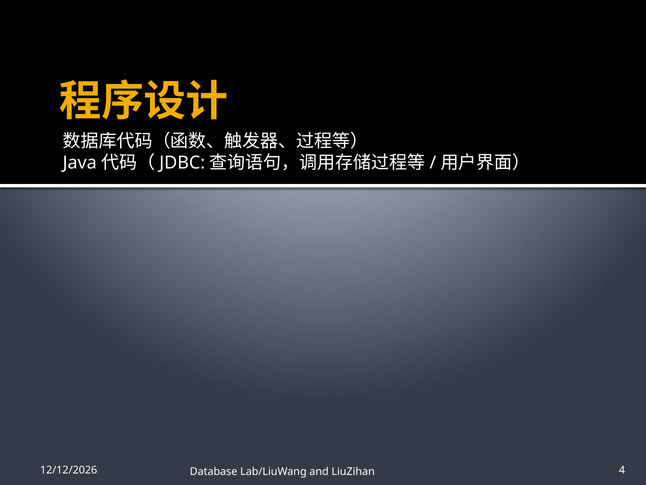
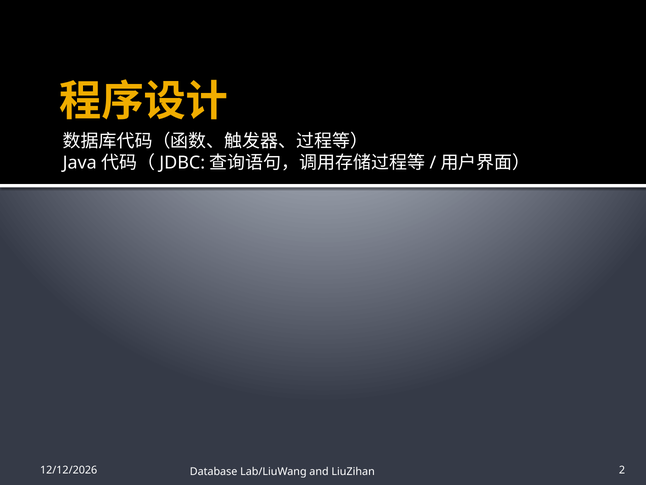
4: 4 -> 2
